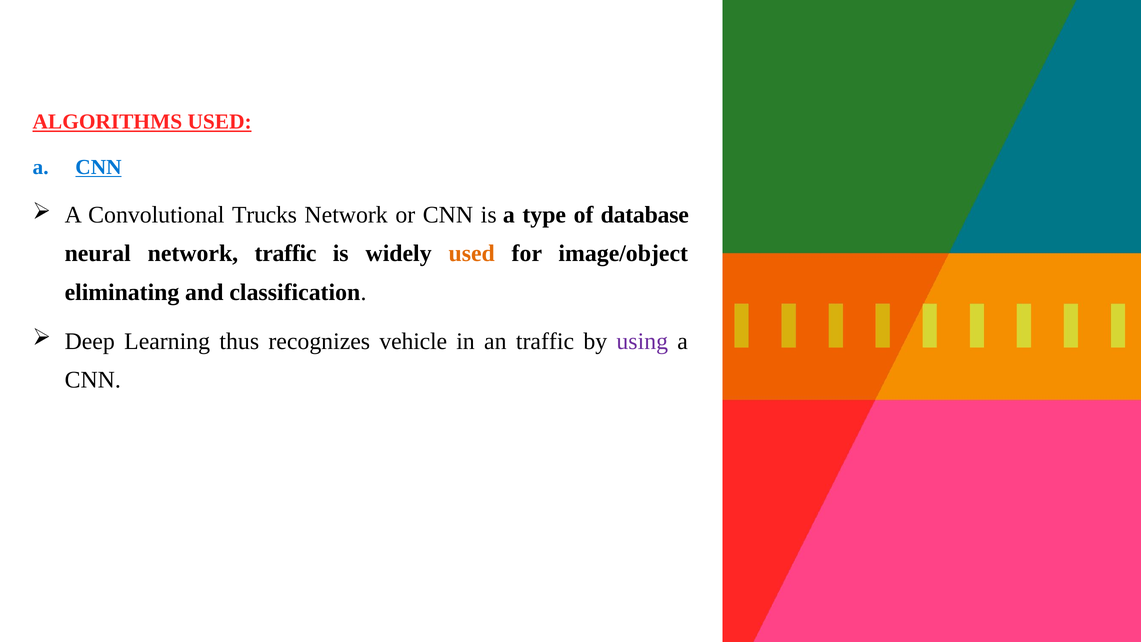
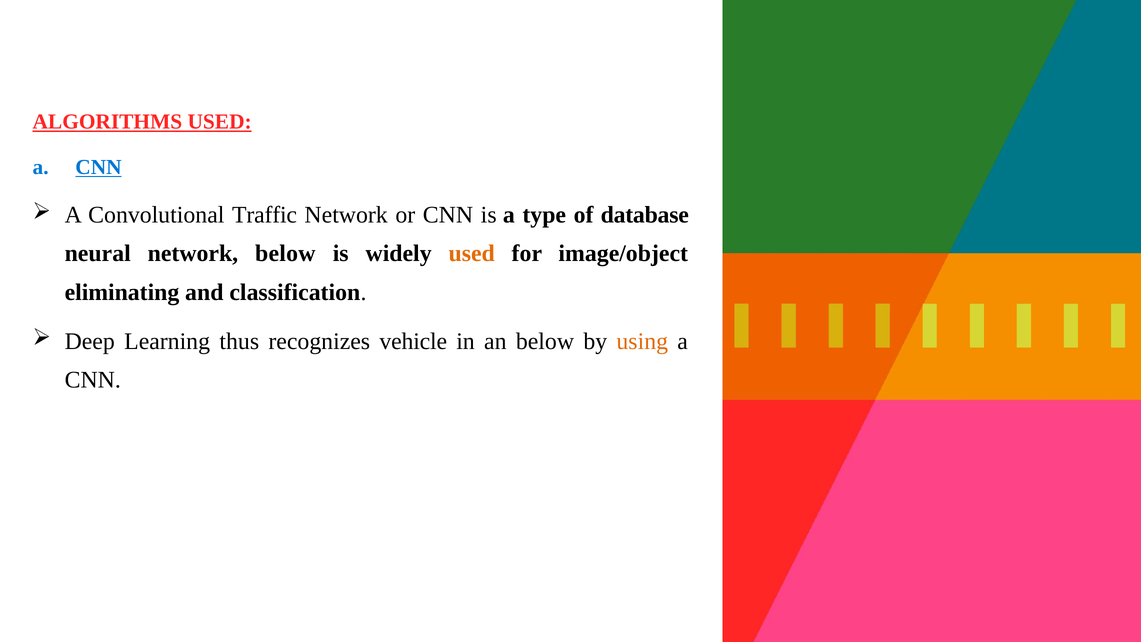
Trucks: Trucks -> Traffic
network traffic: traffic -> below
an traffic: traffic -> below
using colour: purple -> orange
